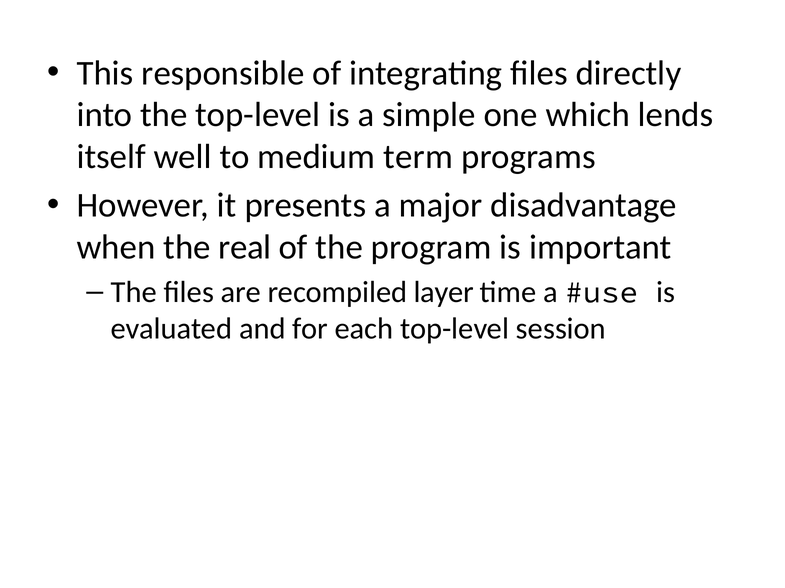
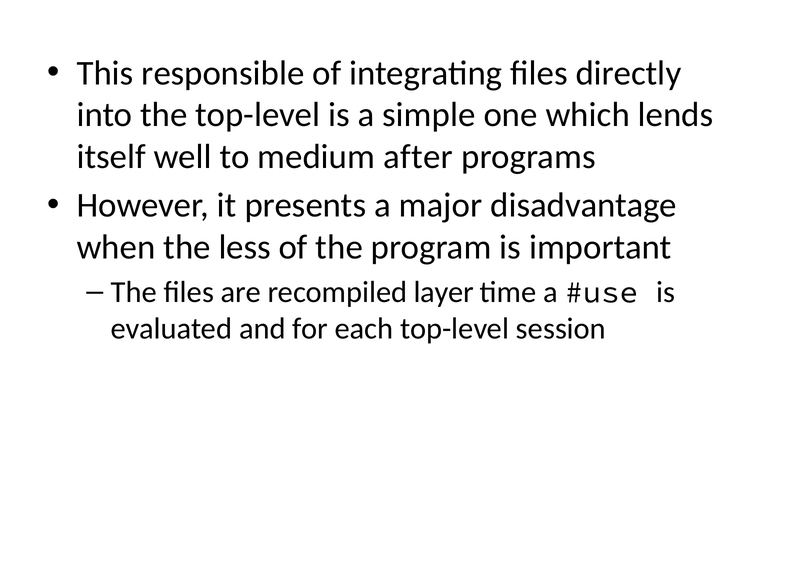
term: term -> after
real: real -> less
